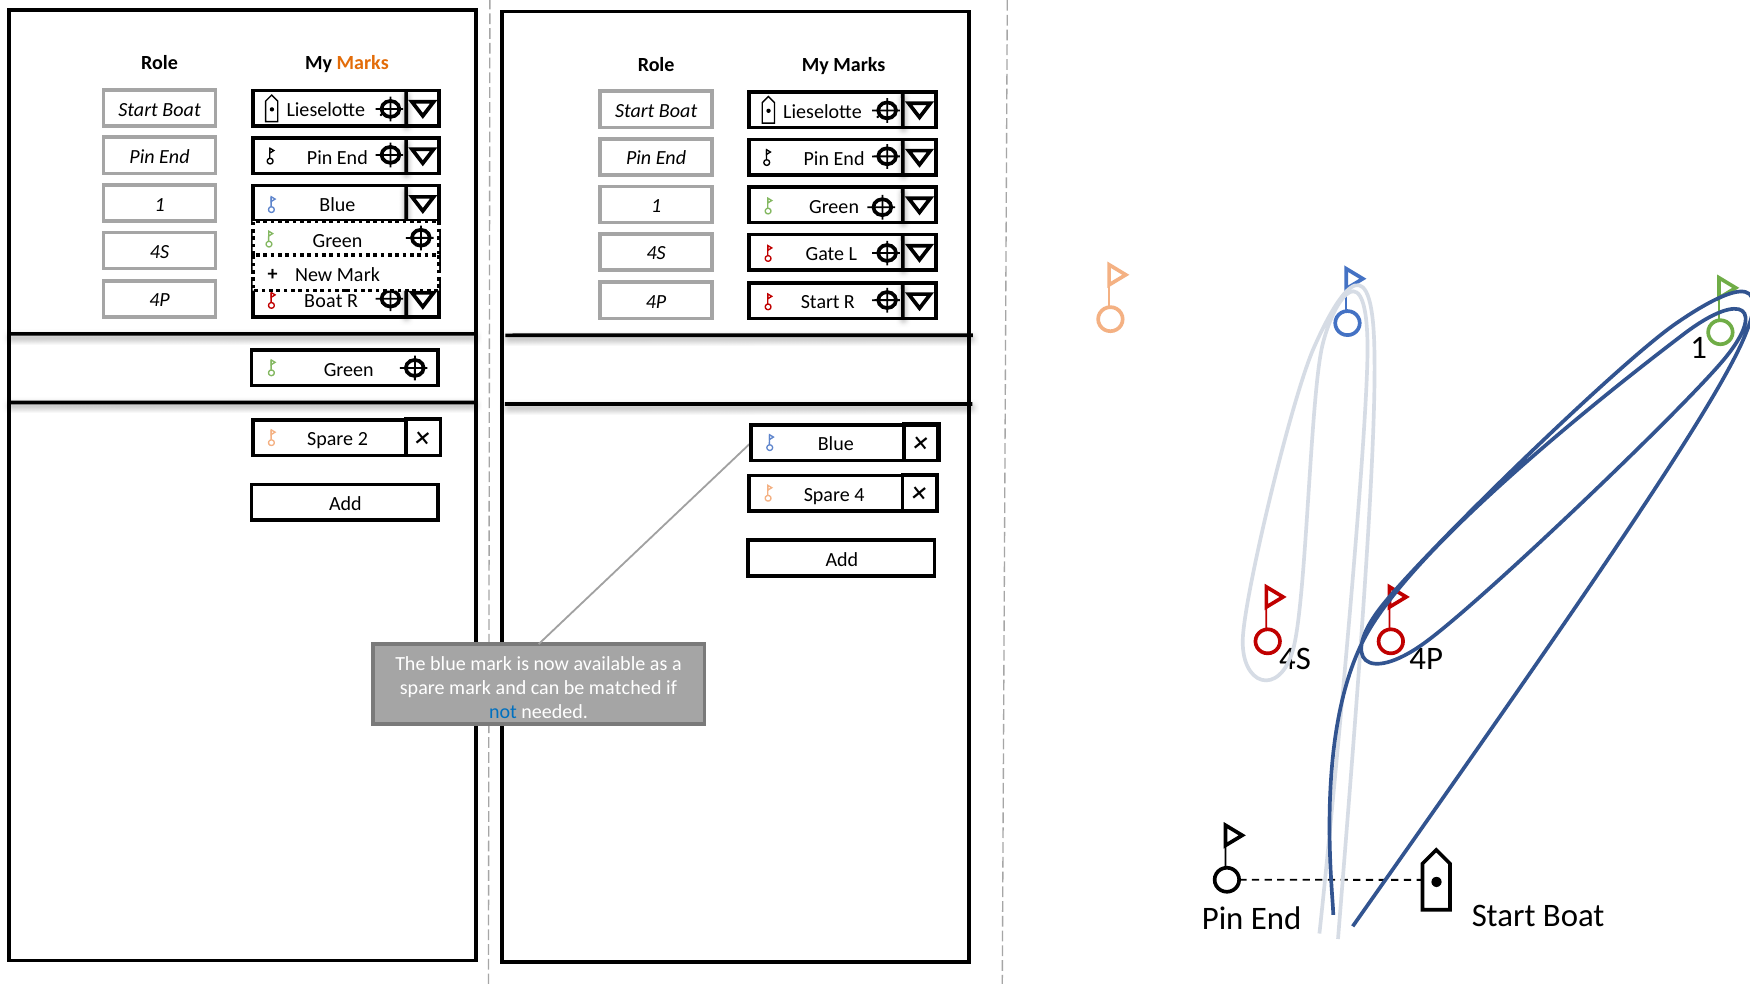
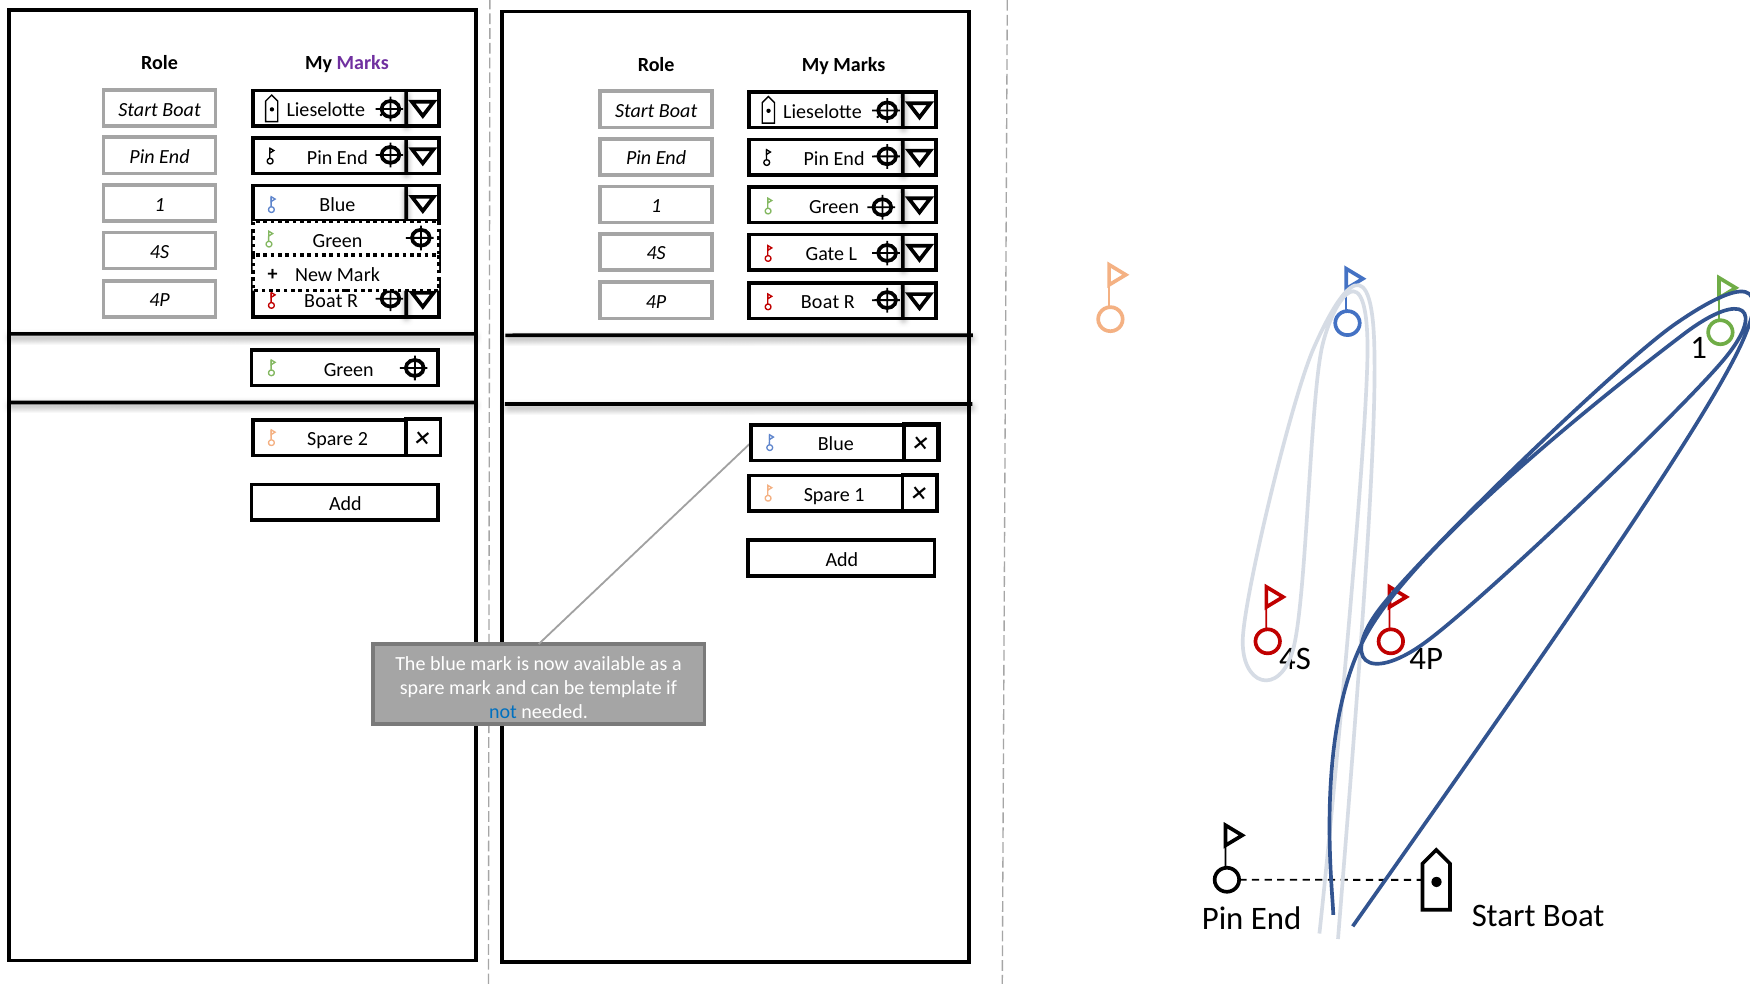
Marks at (363, 63) colour: orange -> purple
Start at (820, 302): Start -> Boat
Spare 4: 4 -> 1
be matched: matched -> template
